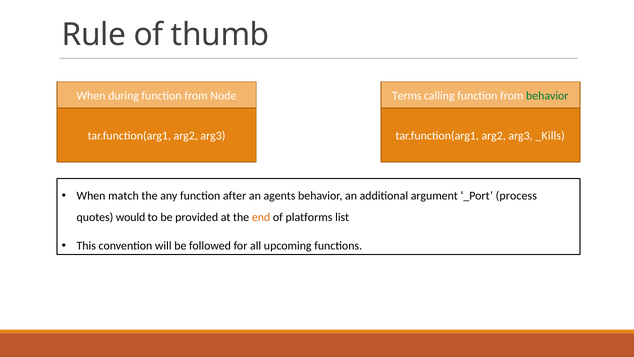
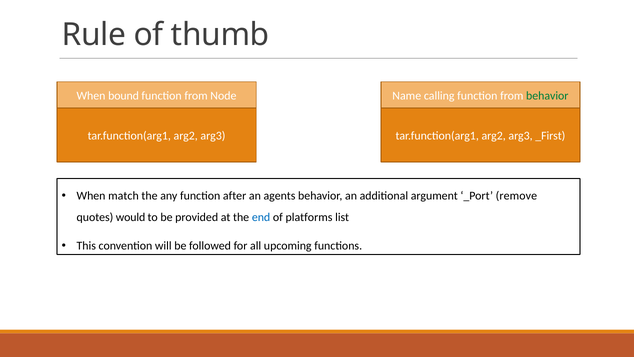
during: during -> bound
Terms: Terms -> Name
_Kills: _Kills -> _First
process: process -> remove
end colour: orange -> blue
